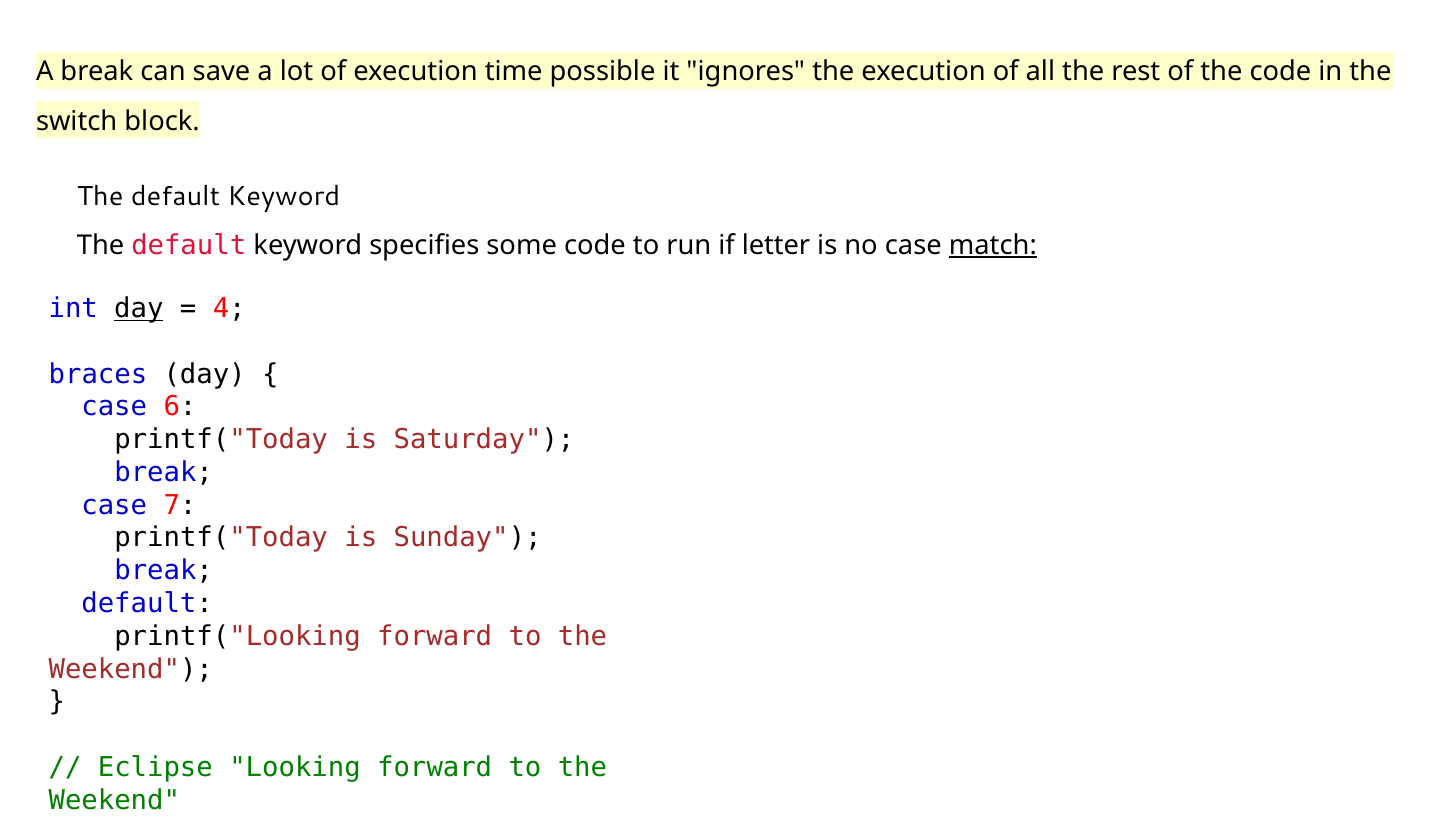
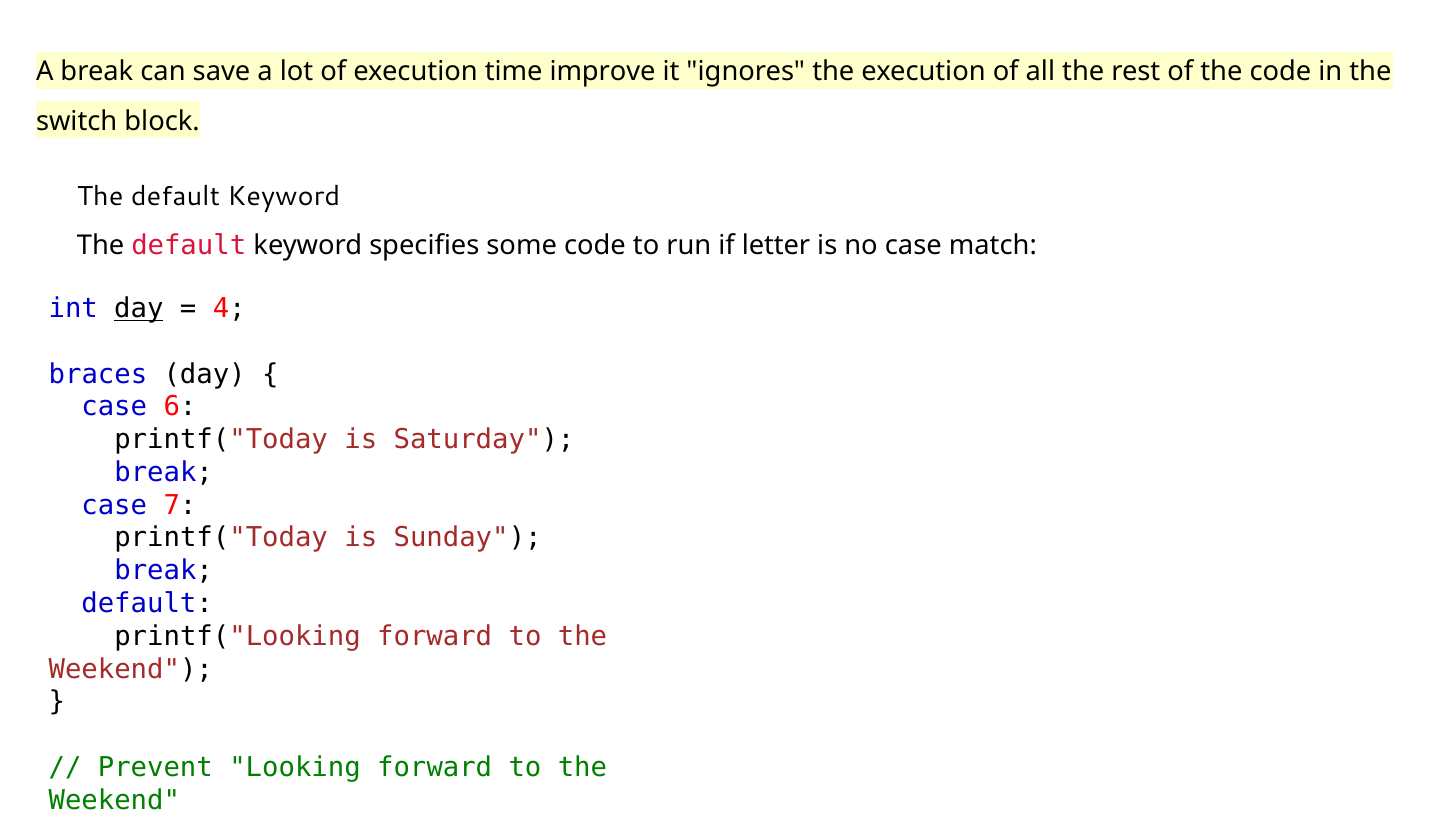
possible: possible -> improve
match underline: present -> none
Eclipse: Eclipse -> Prevent
